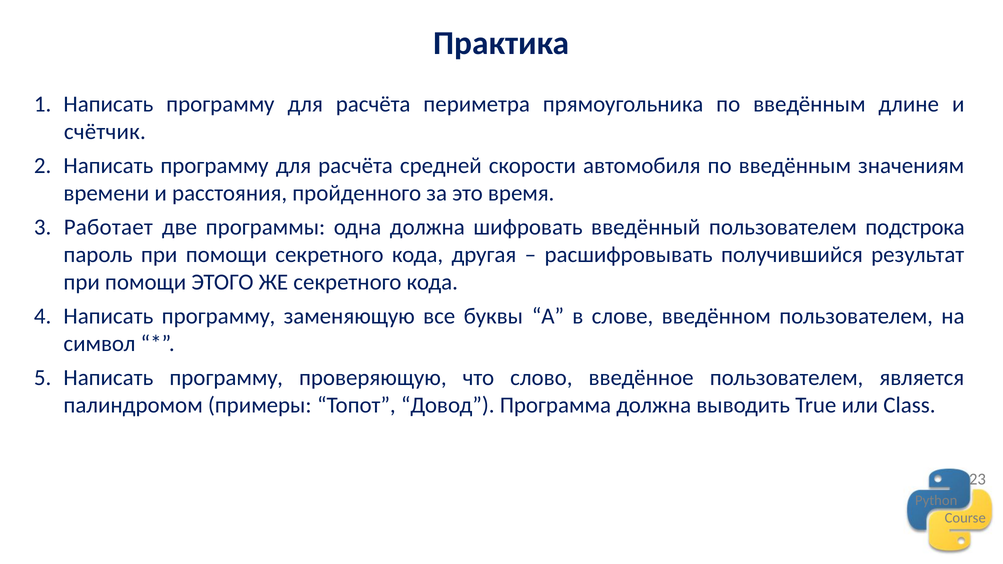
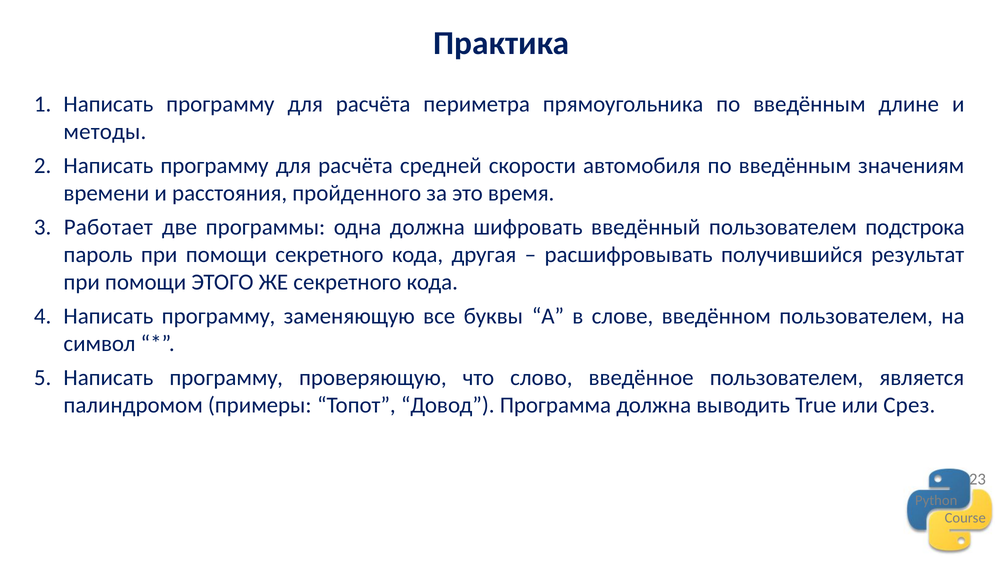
счётчик: счётчик -> методы
Class: Class -> Срез
